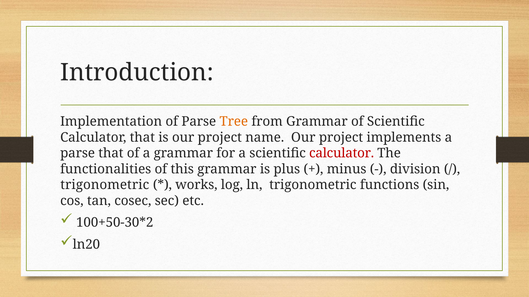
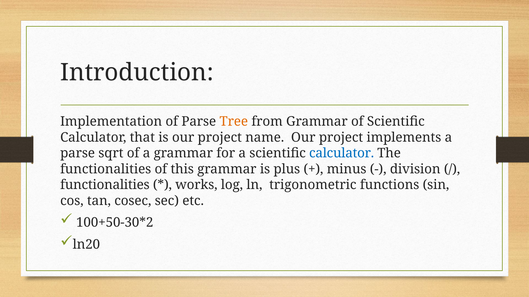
parse that: that -> sqrt
calculator at (342, 154) colour: red -> blue
trigonometric at (105, 185): trigonometric -> functionalities
